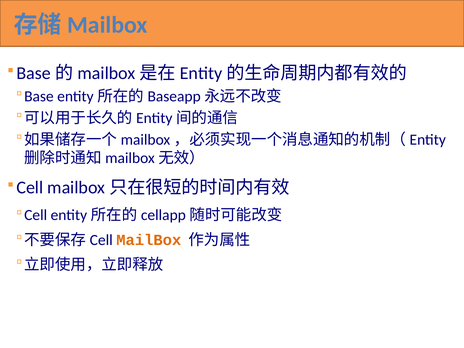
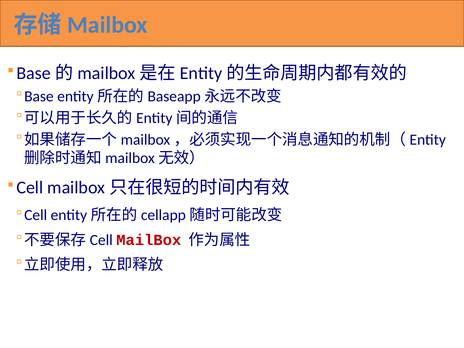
MailBox colour: orange -> red
